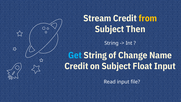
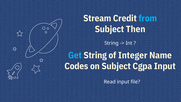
from colour: yellow -> light blue
Change: Change -> Integer
Credit at (76, 66): Credit -> Codes
Float: Float -> Cgpa
